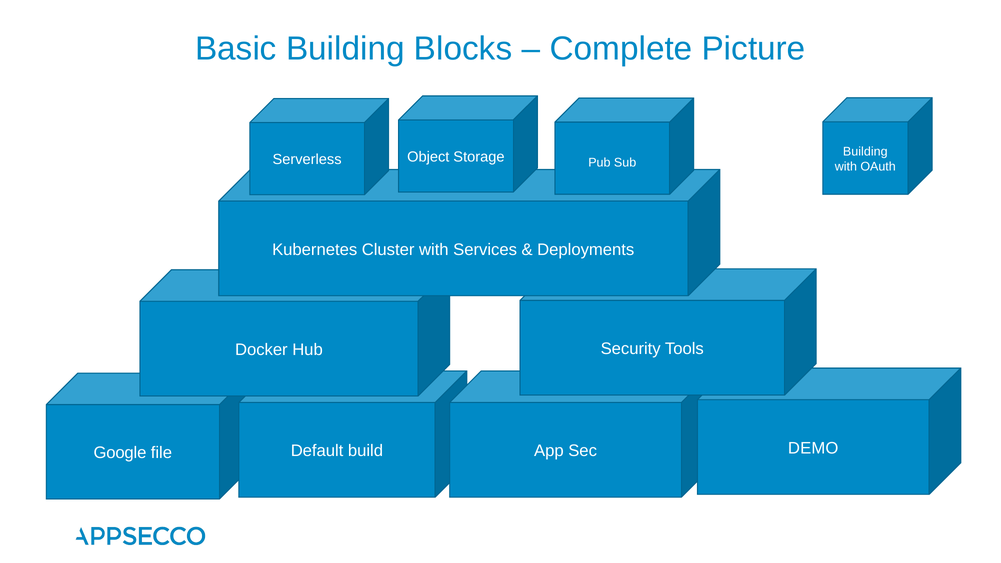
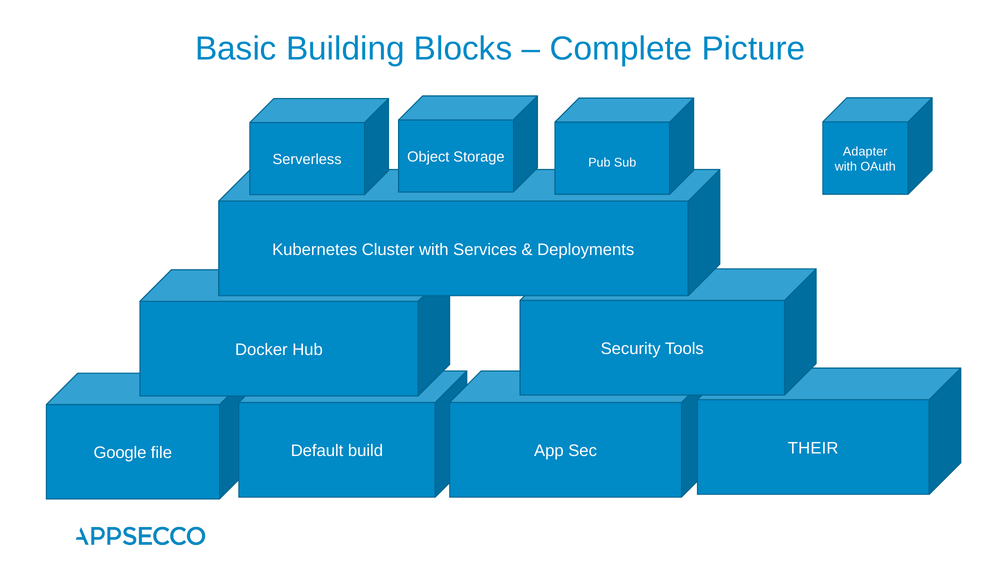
Building at (865, 151): Building -> Adapter
DEMO: DEMO -> THEIR
